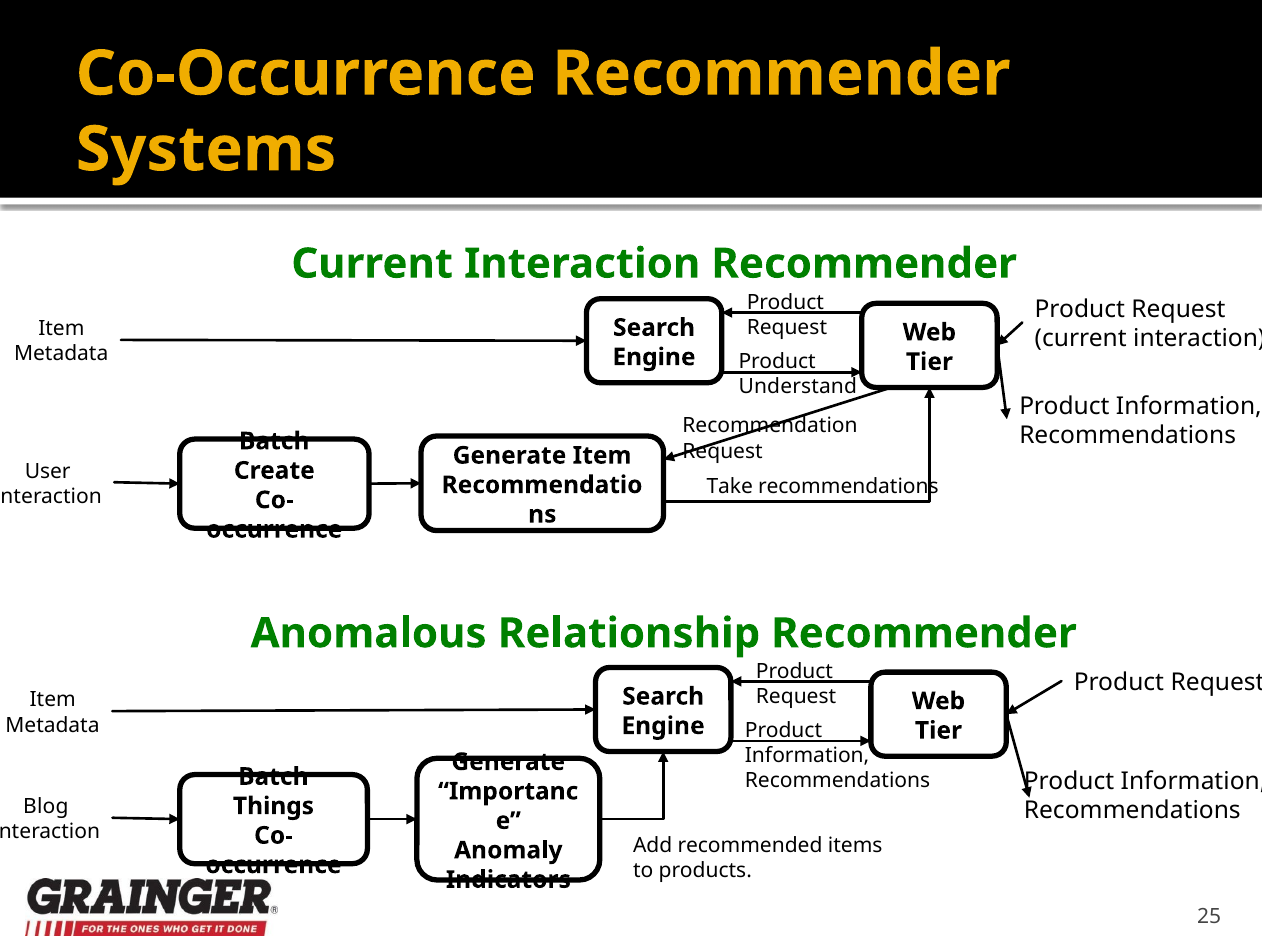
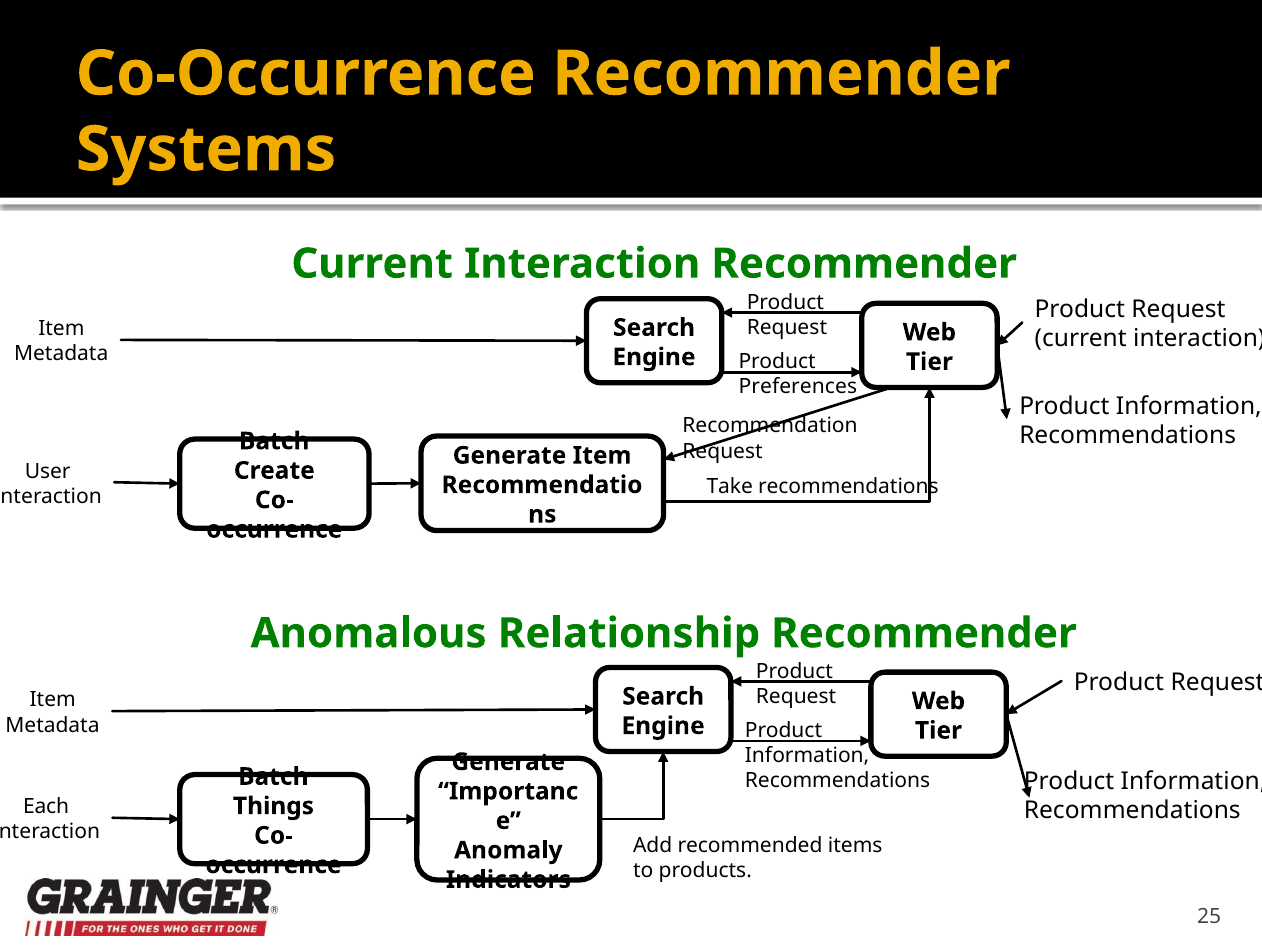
Understand: Understand -> Preferences
Blog: Blog -> Each
